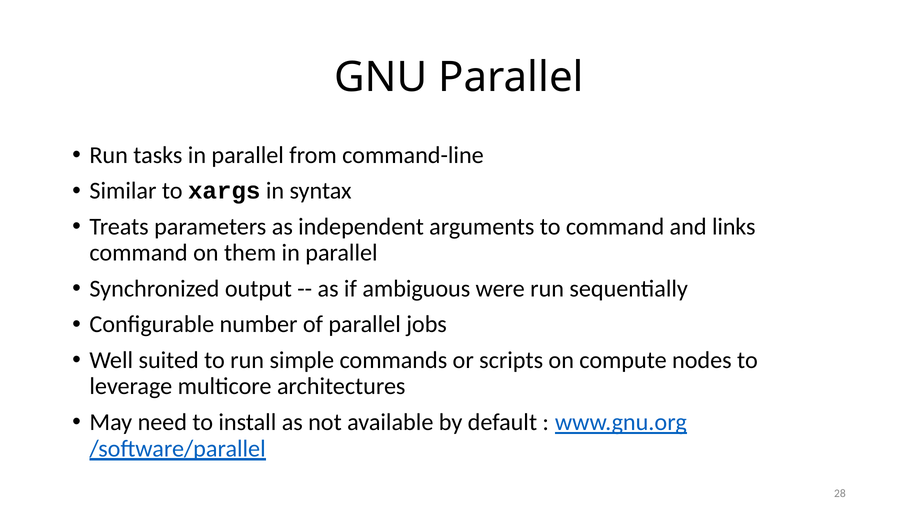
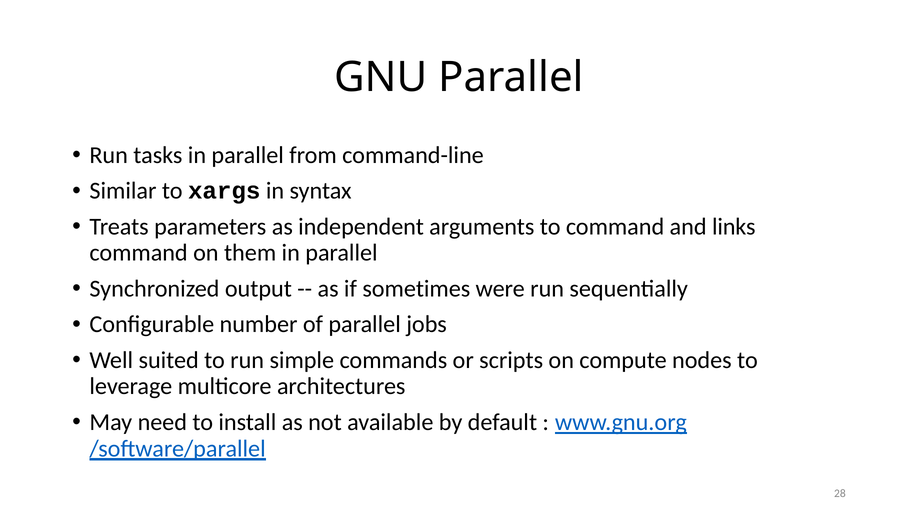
ambiguous: ambiguous -> sometimes
